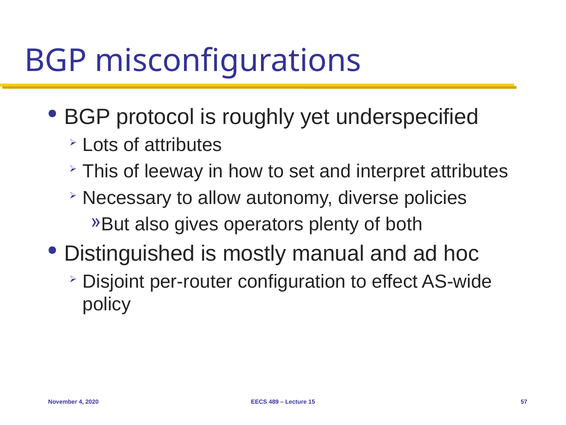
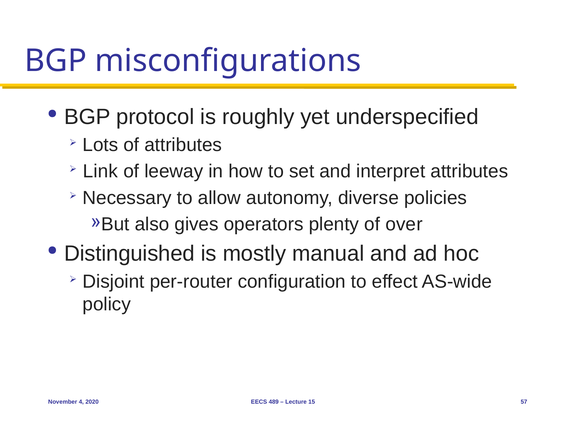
This: This -> Link
both: both -> over
